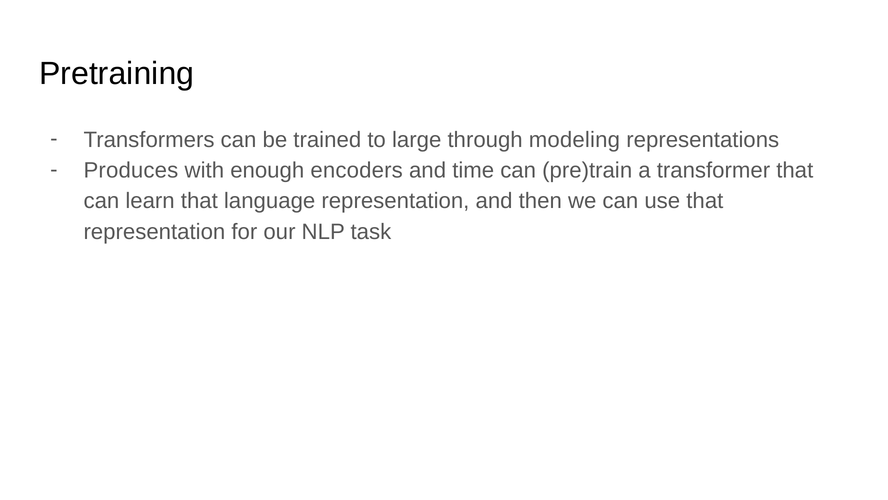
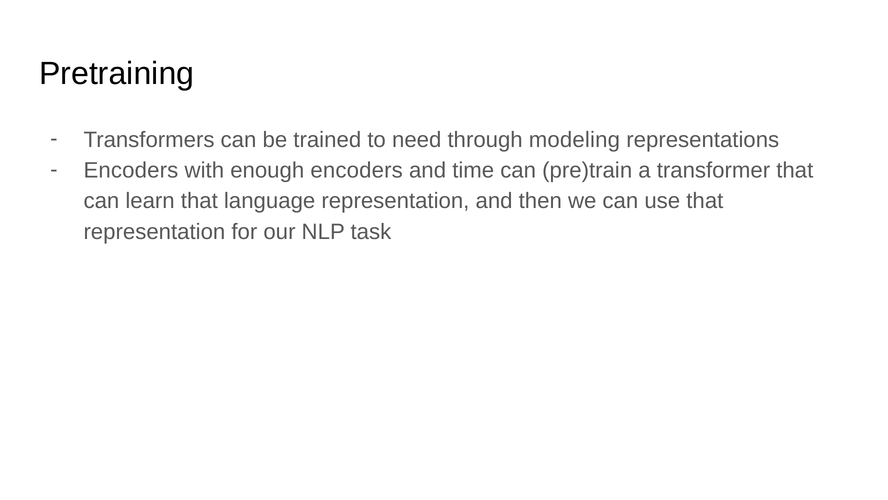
large: large -> need
Produces at (131, 170): Produces -> Encoders
